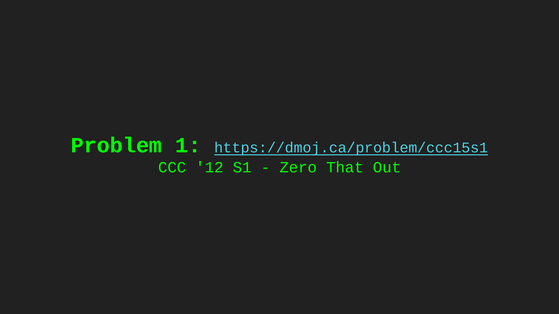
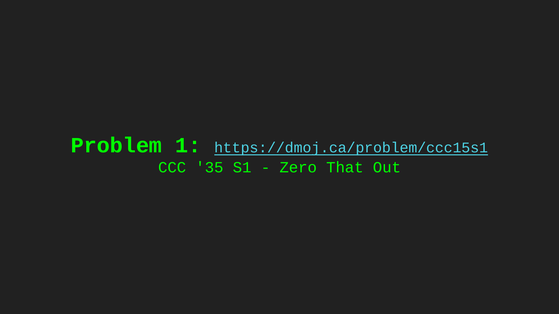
12: 12 -> 35
